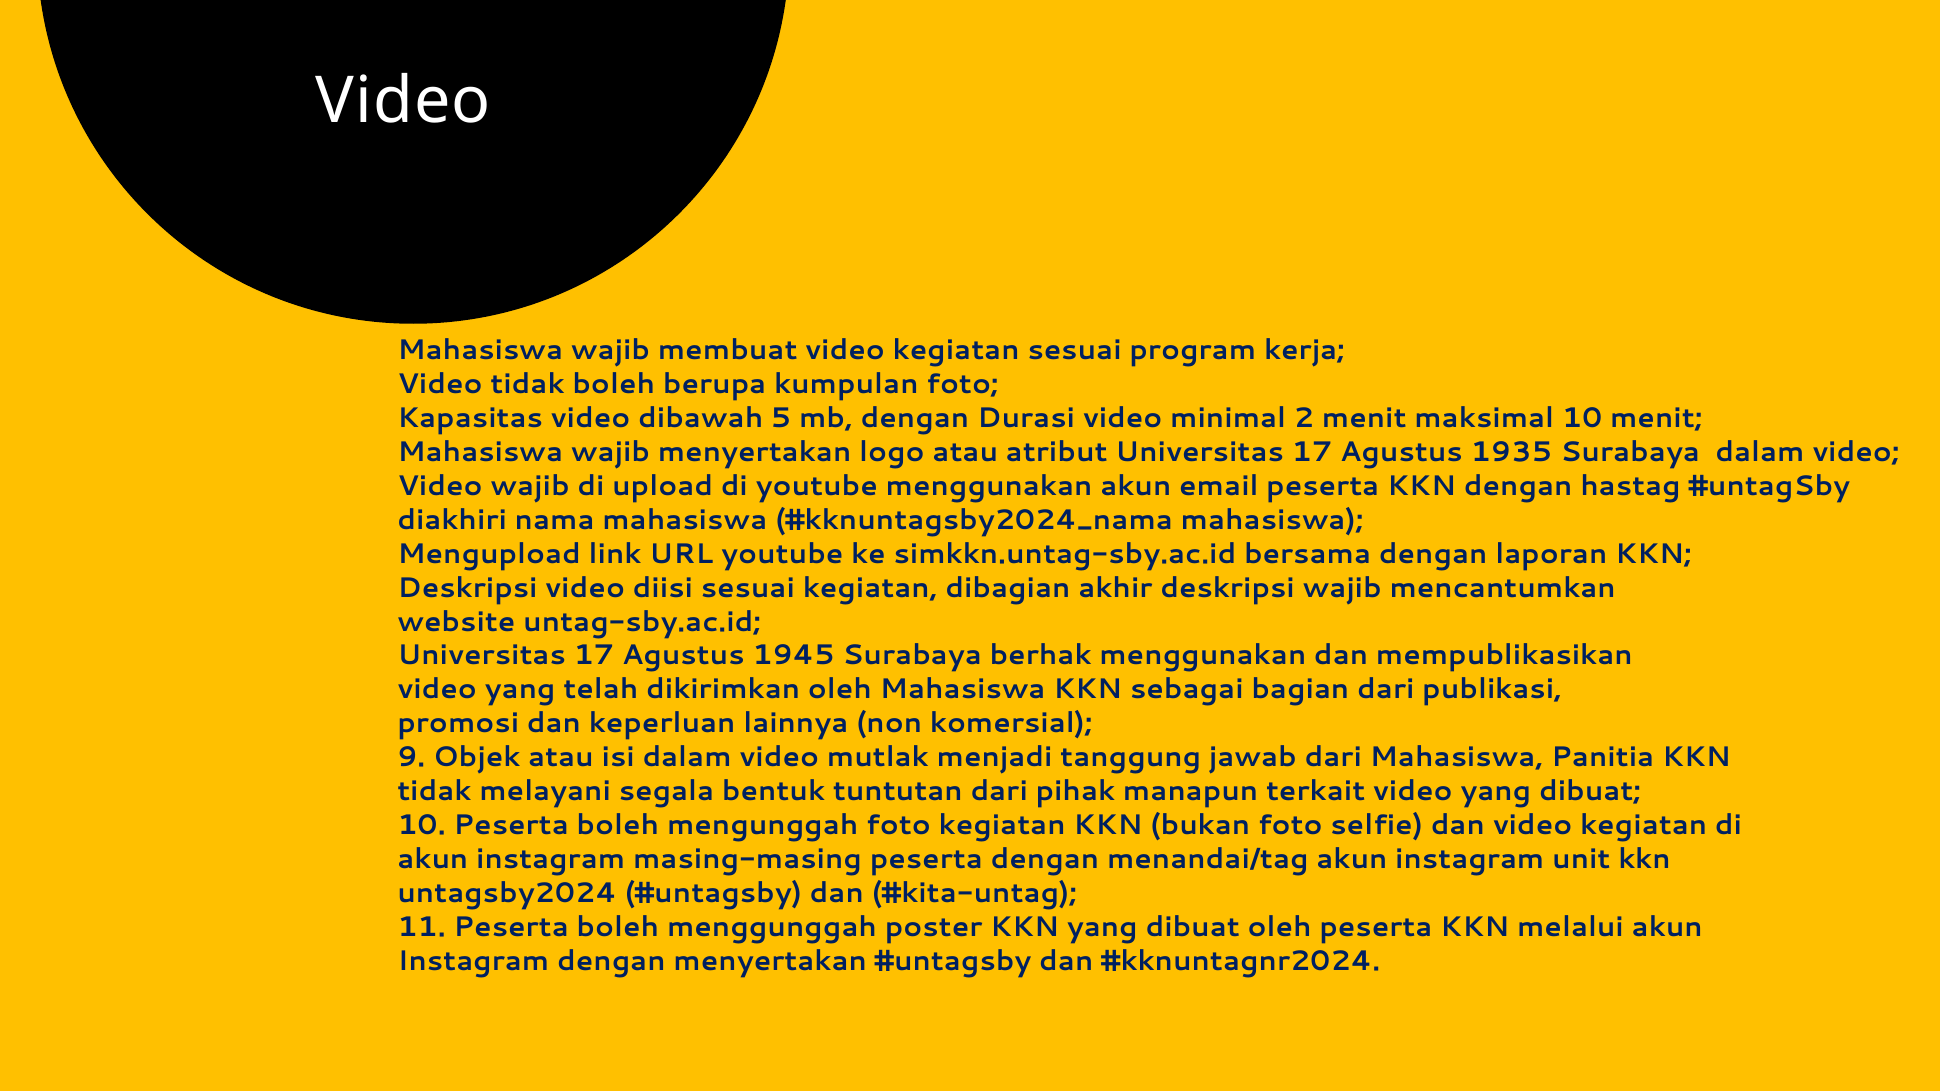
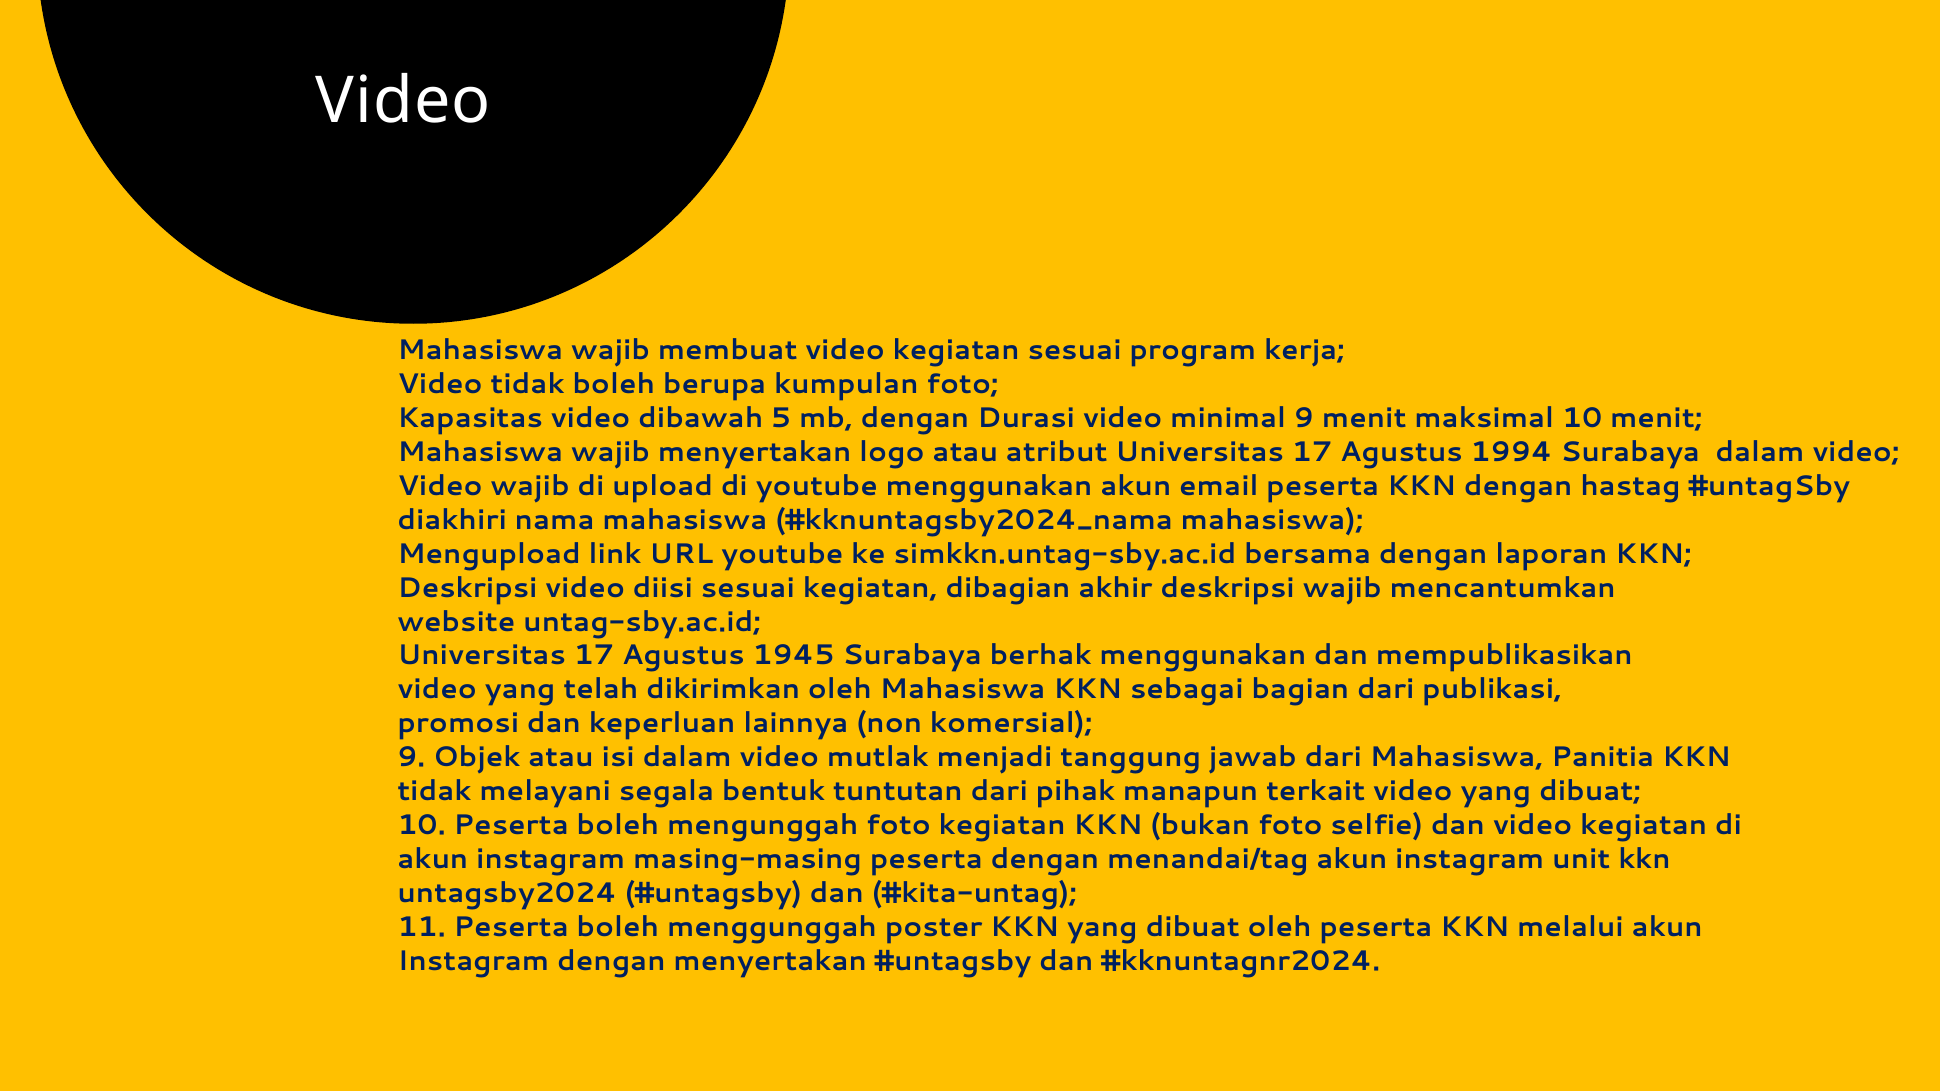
minimal 2: 2 -> 9
1935: 1935 -> 1994
